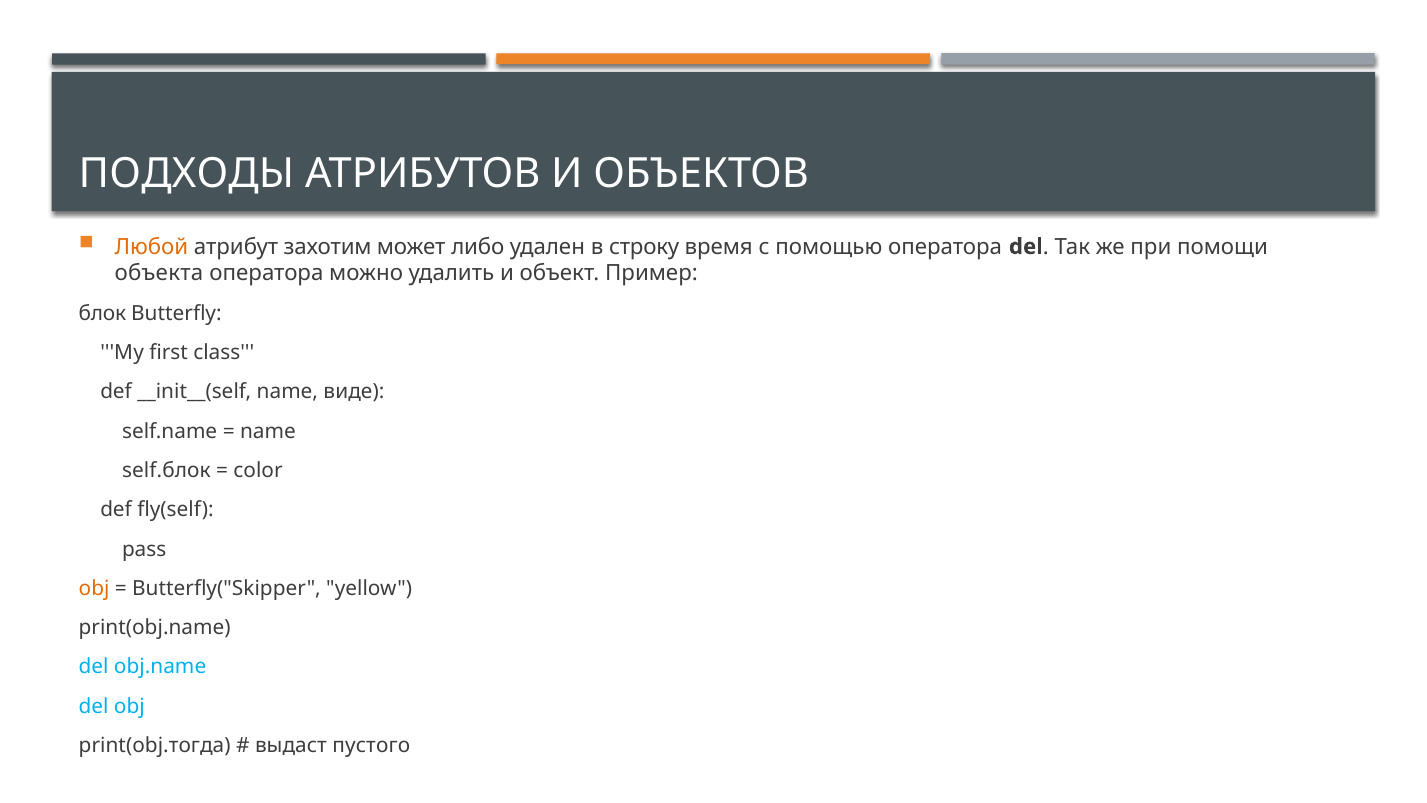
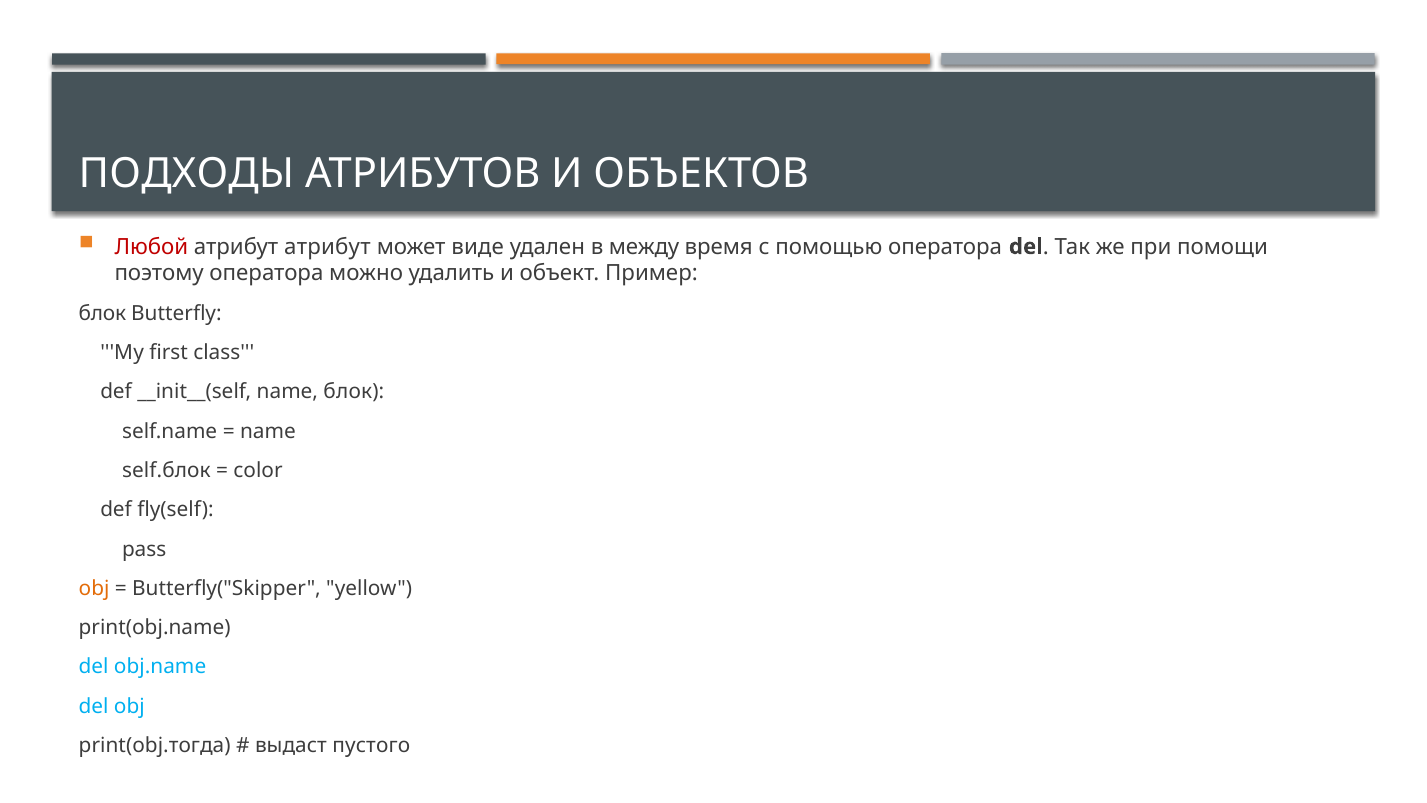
Любой colour: orange -> red
атрибут захотим: захотим -> атрибут
либо: либо -> виде
строку: строку -> между
объекта: объекта -> поэтому
name виде: виде -> блок
